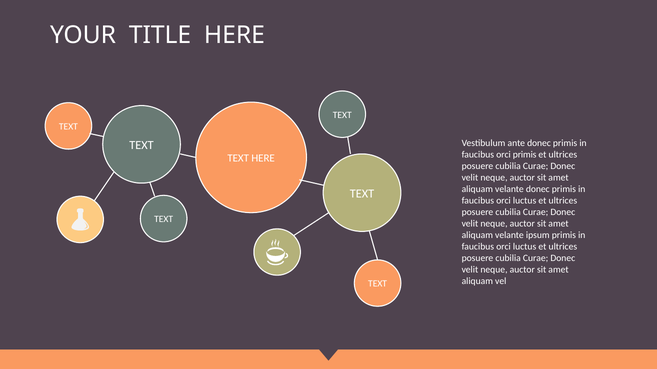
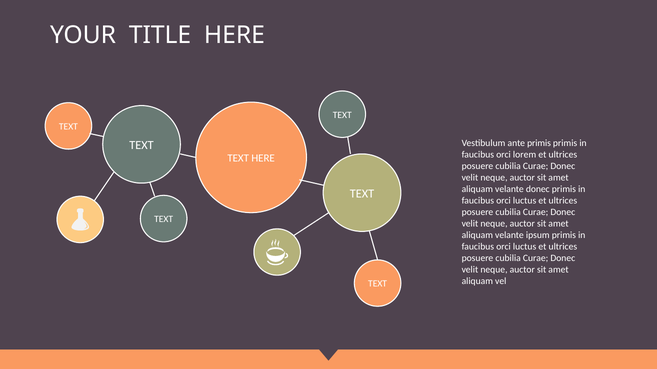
ante donec: donec -> primis
orci primis: primis -> lorem
